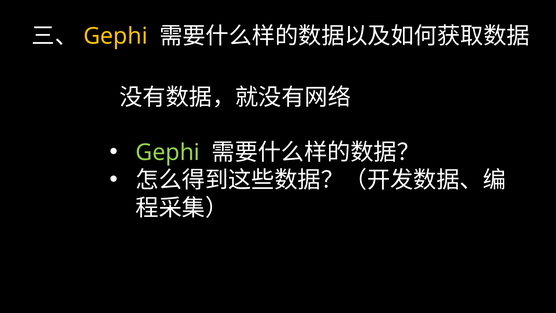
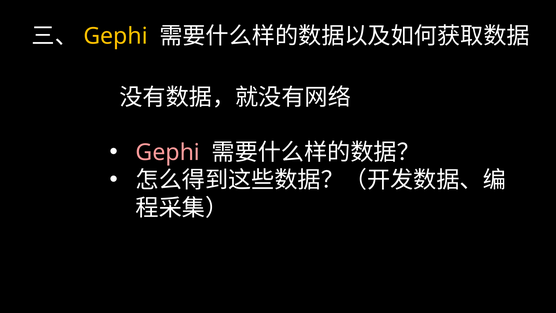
Gephi at (168, 152) colour: light green -> pink
